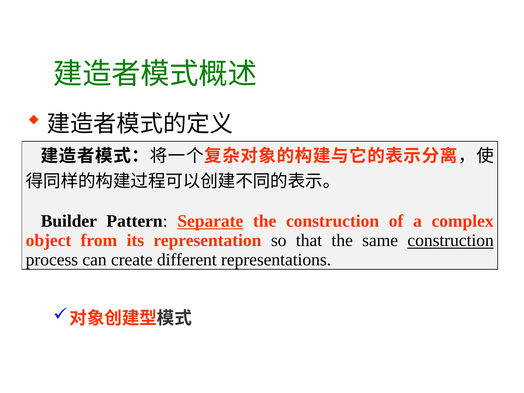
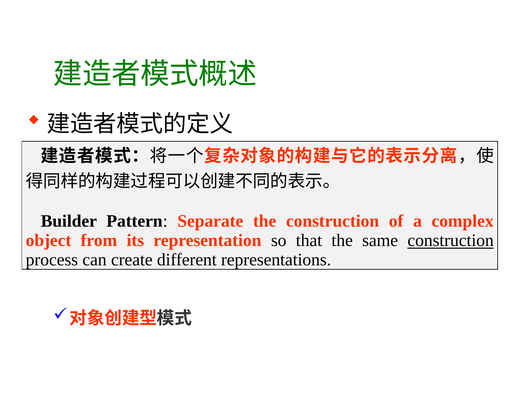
Separate underline: present -> none
